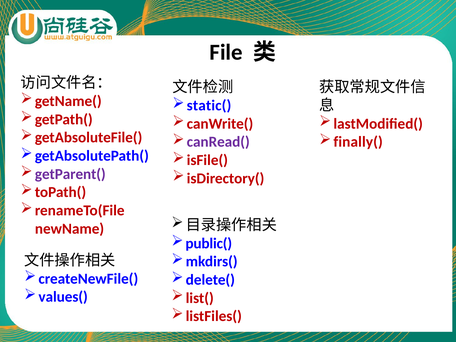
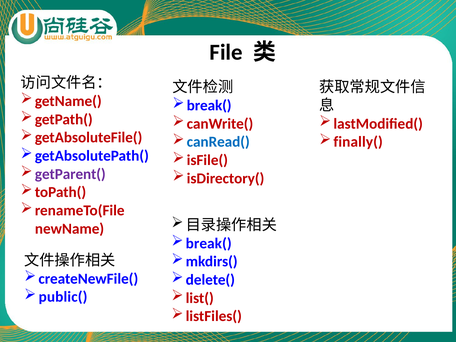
static( at (209, 105): static( -> break(
canRead( colour: purple -> blue
public( at (209, 243): public( -> break(
values(: values( -> public(
